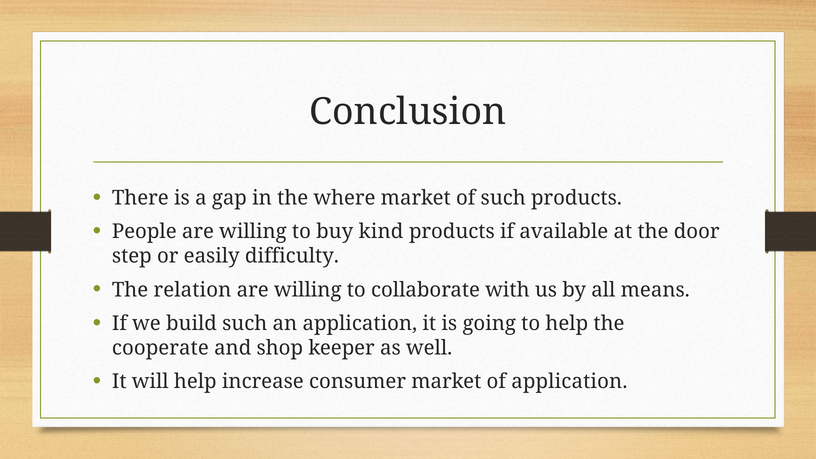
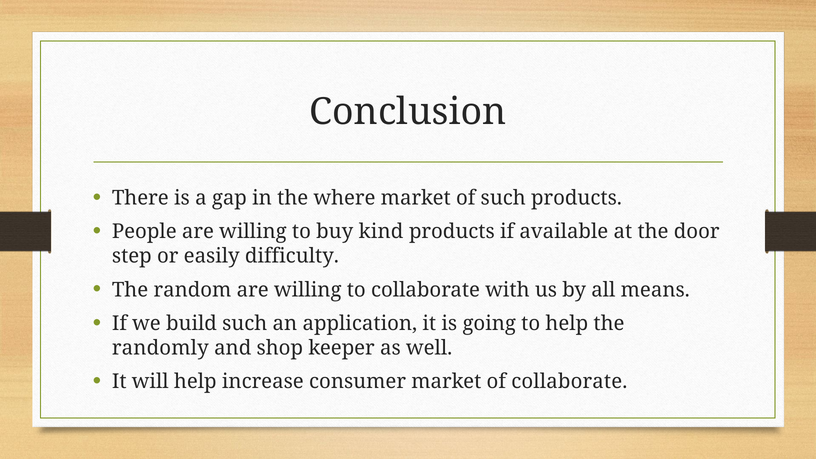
relation: relation -> random
cooperate: cooperate -> randomly
of application: application -> collaborate
